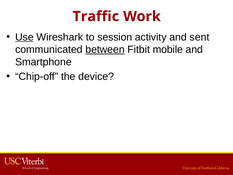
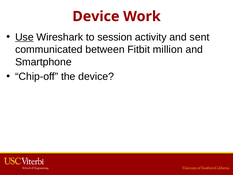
Traffic at (96, 16): Traffic -> Device
between underline: present -> none
mobile: mobile -> million
